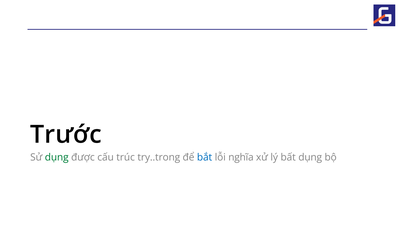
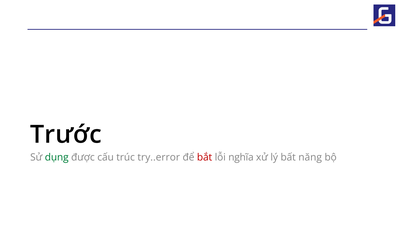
try..trong: try..trong -> try..error
bắt colour: blue -> red
bất dụng: dụng -> năng
